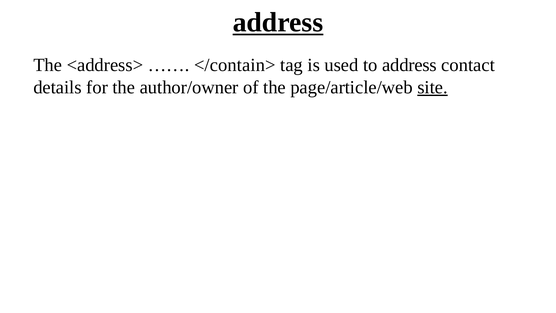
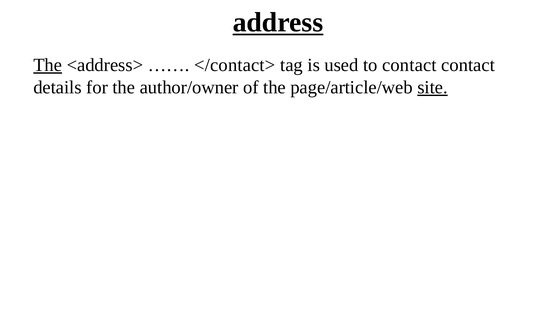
The at (48, 65) underline: none -> present
</contain>: </contain> -> </contact>
to address: address -> contact
